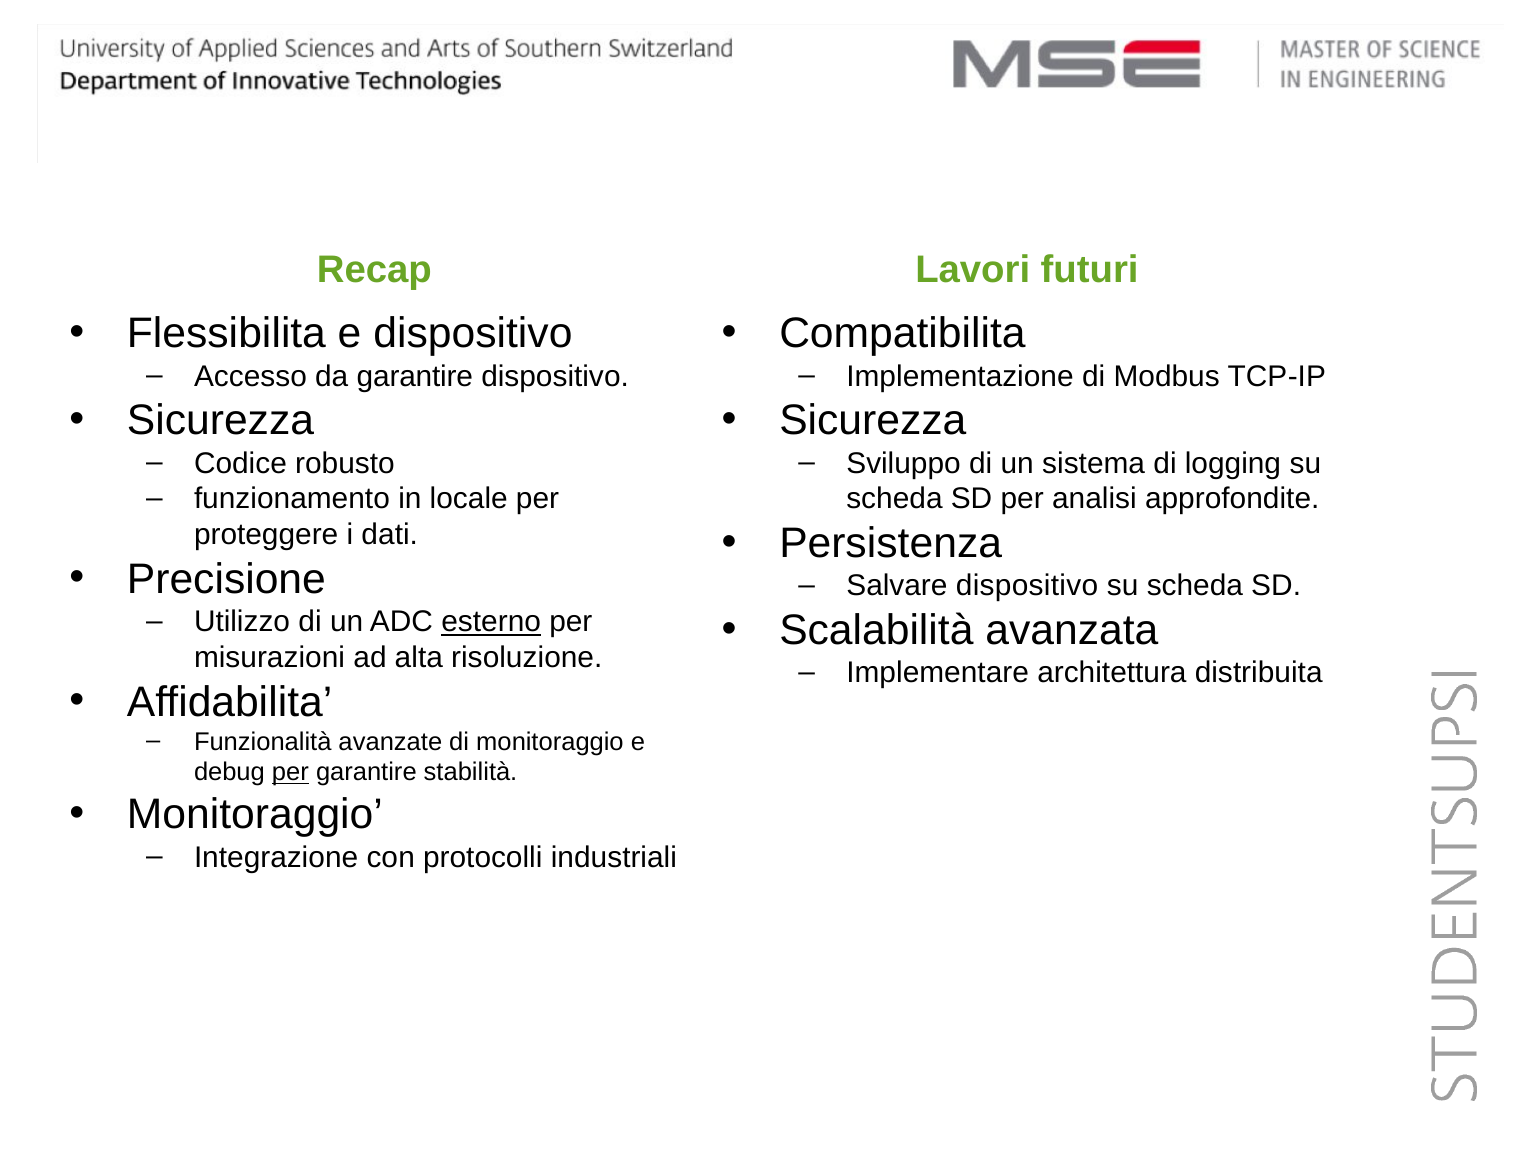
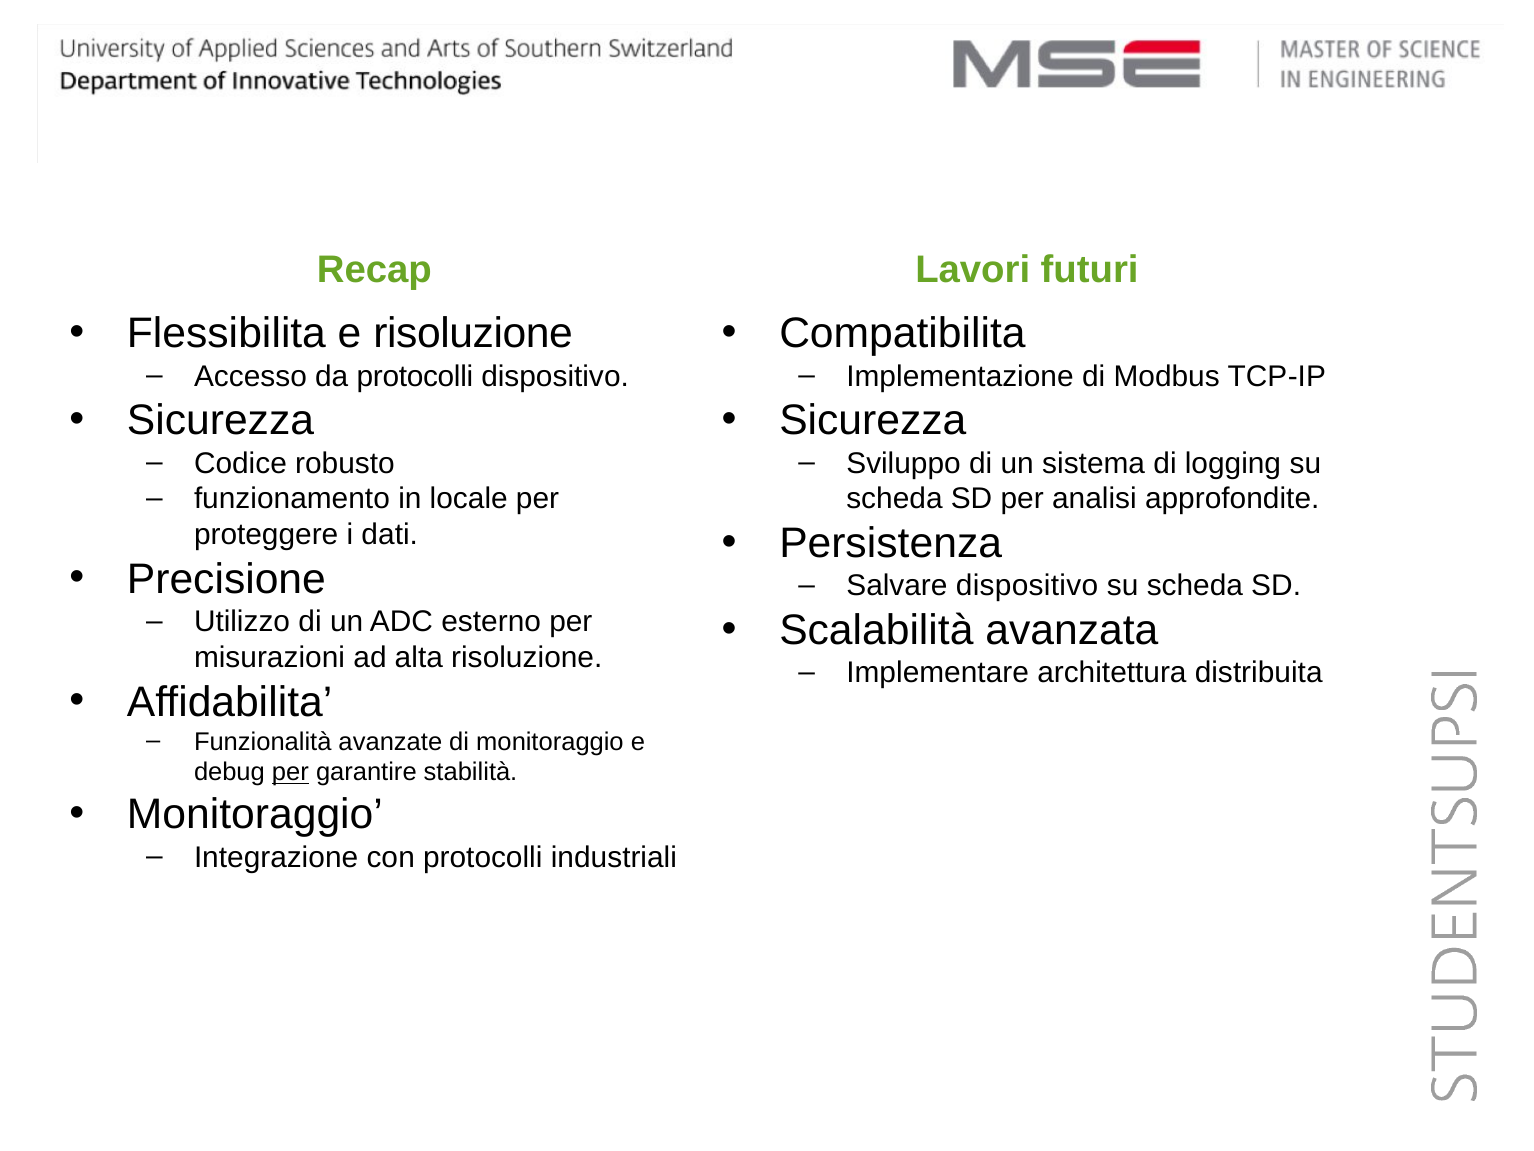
e dispositivo: dispositivo -> risoluzione
da garantire: garantire -> protocolli
esterno underline: present -> none
